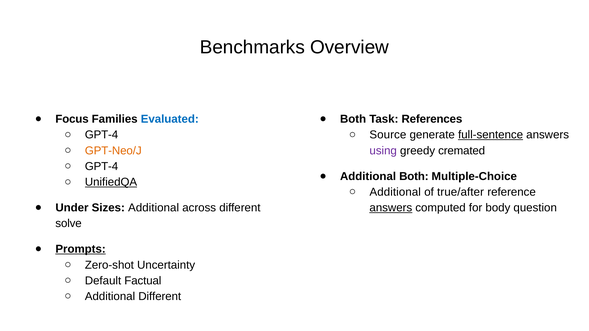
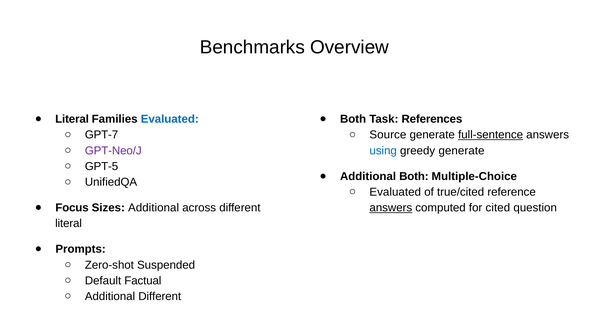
Focus at (72, 119): Focus -> Literal
GPT-4 at (102, 135): GPT-4 -> GPT-7
GPT-Neo/J colour: orange -> purple
using colour: purple -> blue
greedy cremated: cremated -> generate
GPT-4 at (102, 167): GPT-4 -> GPT-5
UnifiedQA underline: present -> none
Additional at (395, 192): Additional -> Evaluated
true/after: true/after -> true/cited
Under: Under -> Focus
body: body -> cited
solve at (69, 224): solve -> literal
Prompts underline: present -> none
Uncertainty: Uncertainty -> Suspended
